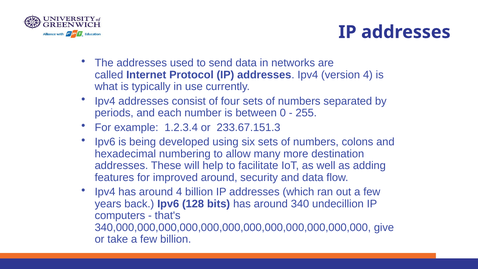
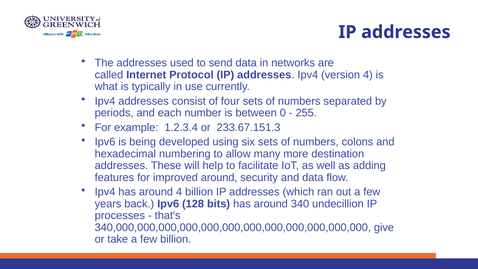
computers: computers -> processes
